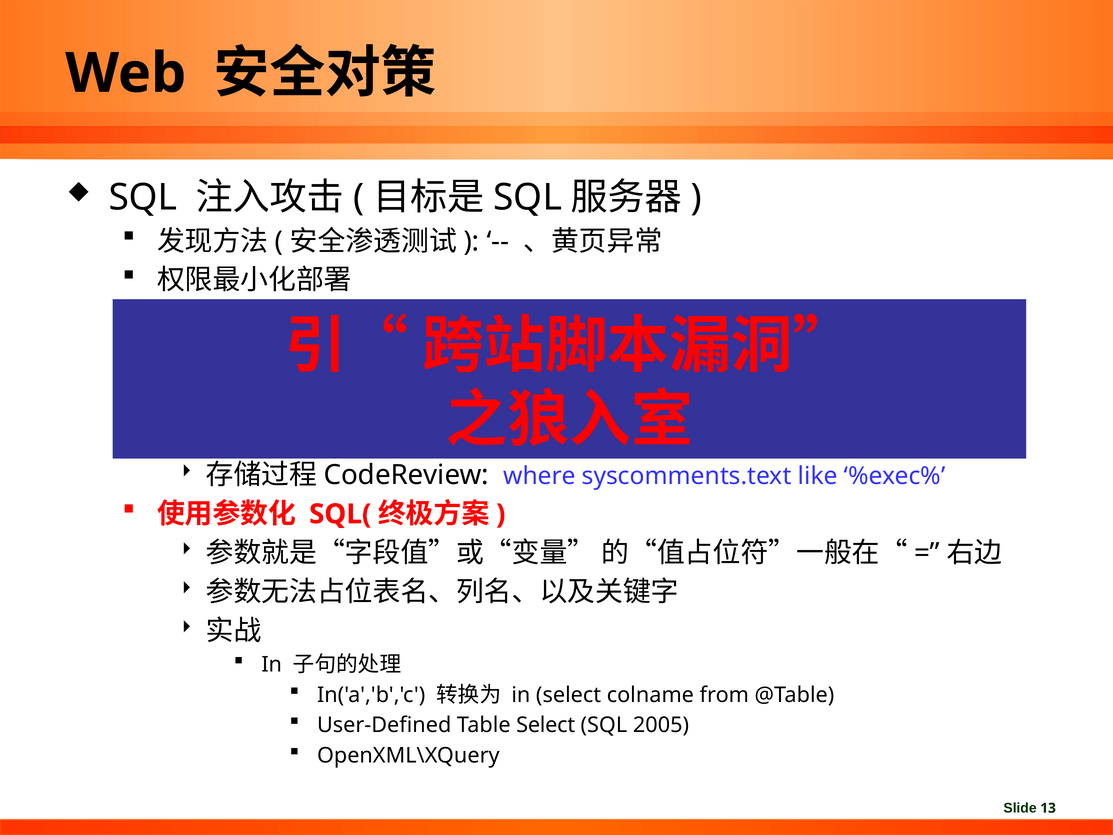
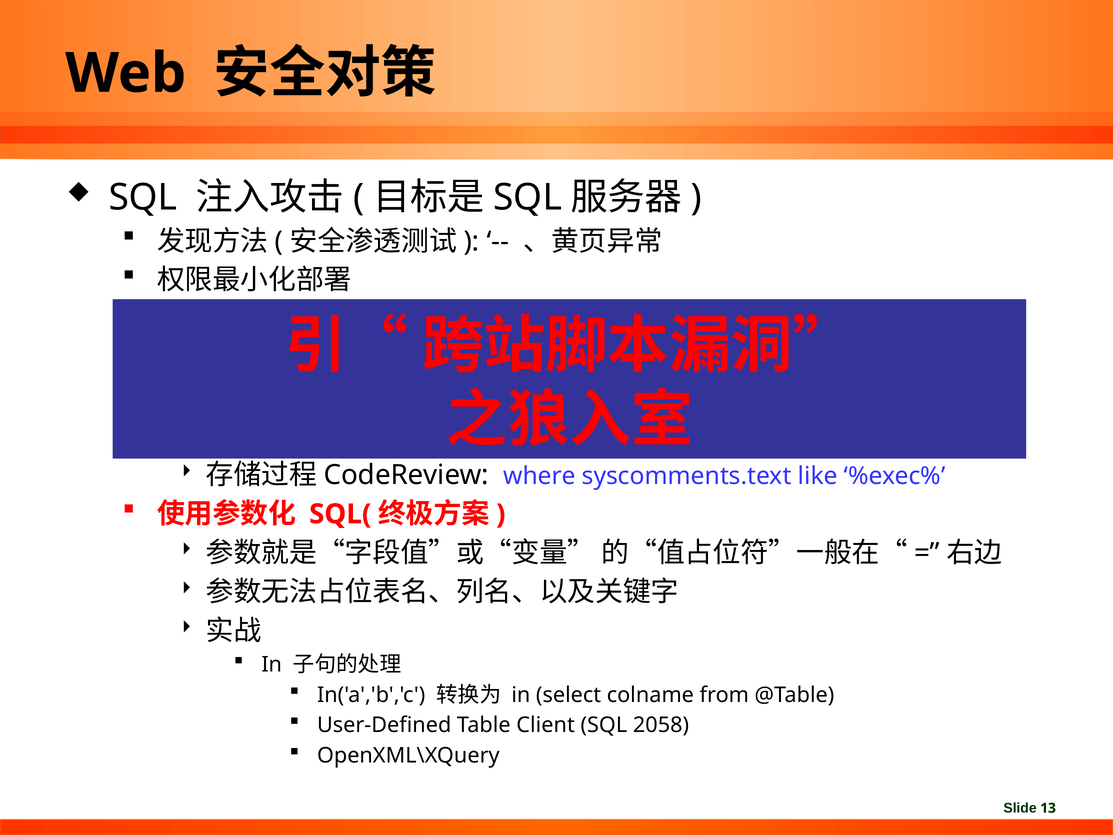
Table Select: Select -> Client
2005: 2005 -> 2058
